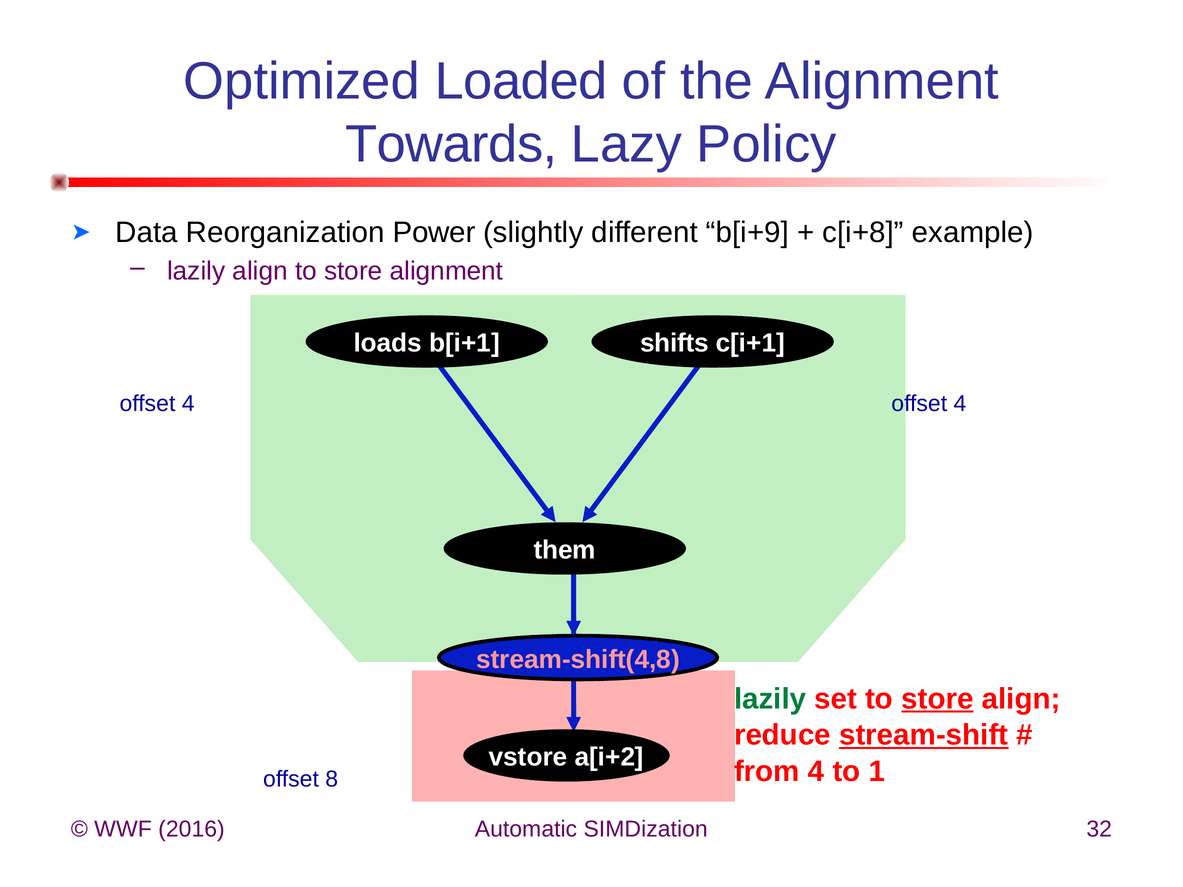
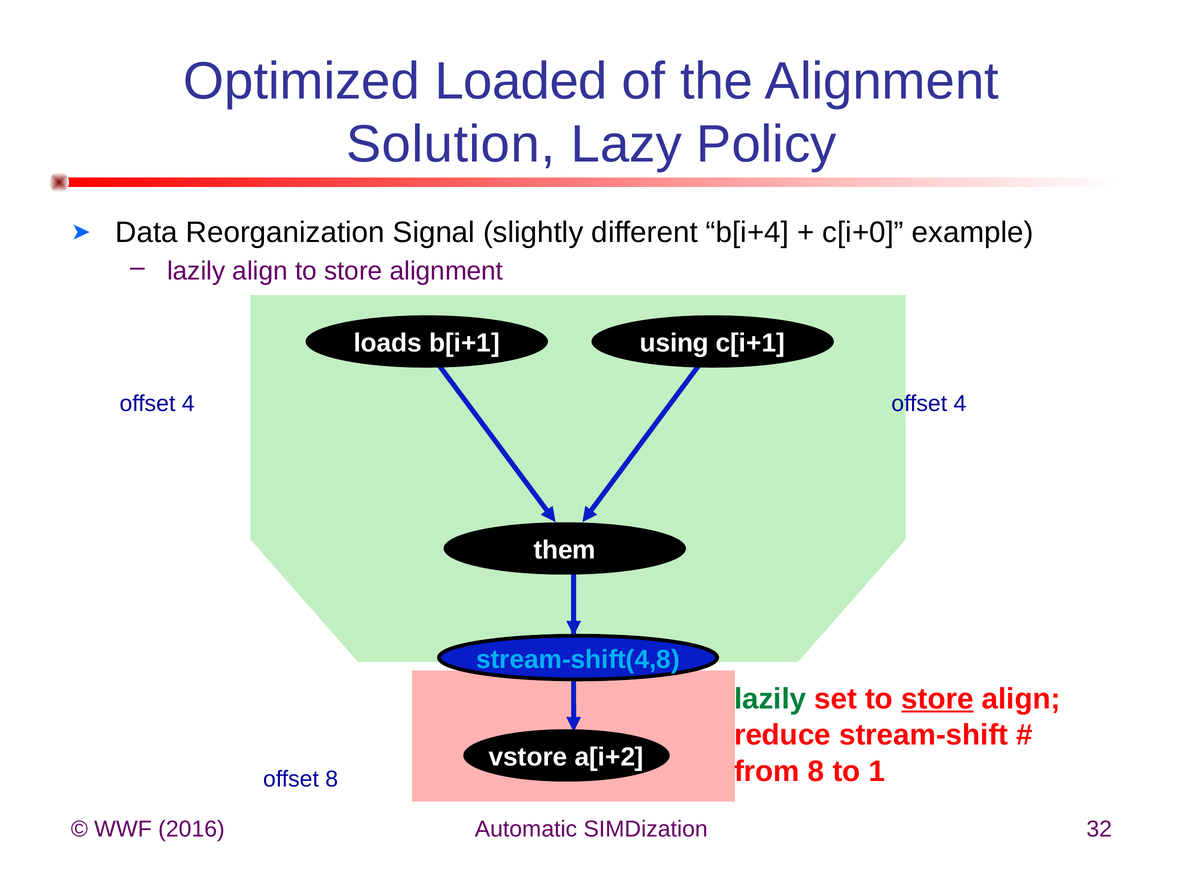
Towards: Towards -> Solution
Power: Power -> Signal
b[i+9: b[i+9 -> b[i+4
c[i+8: c[i+8 -> c[i+0
shifts: shifts -> using
stream-shift(4,8 colour: pink -> light blue
stream-shift underline: present -> none
from 4: 4 -> 8
